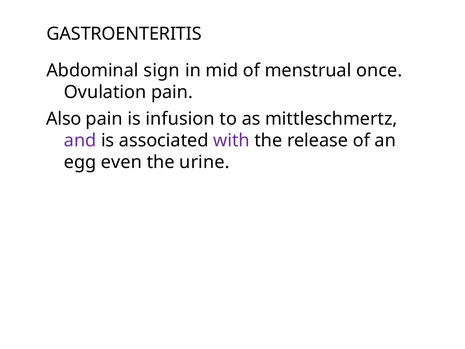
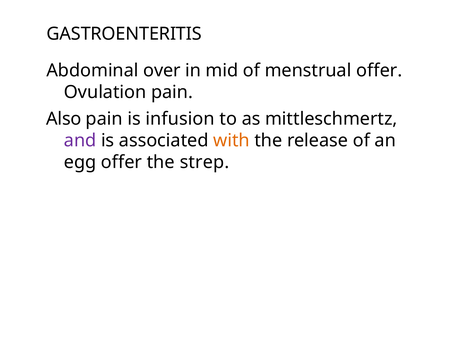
sign: sign -> over
menstrual once: once -> offer
with colour: purple -> orange
egg even: even -> offer
urine: urine -> strep
